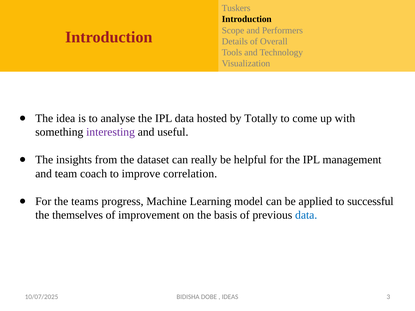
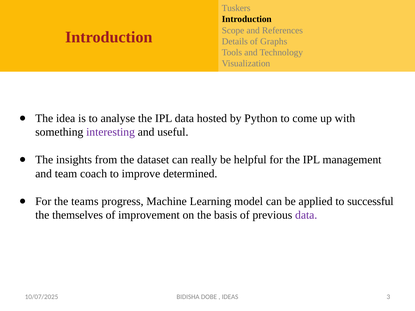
Performers: Performers -> References
Overall: Overall -> Graphs
Totally: Totally -> Python
correlation: correlation -> determined
data at (306, 215) colour: blue -> purple
